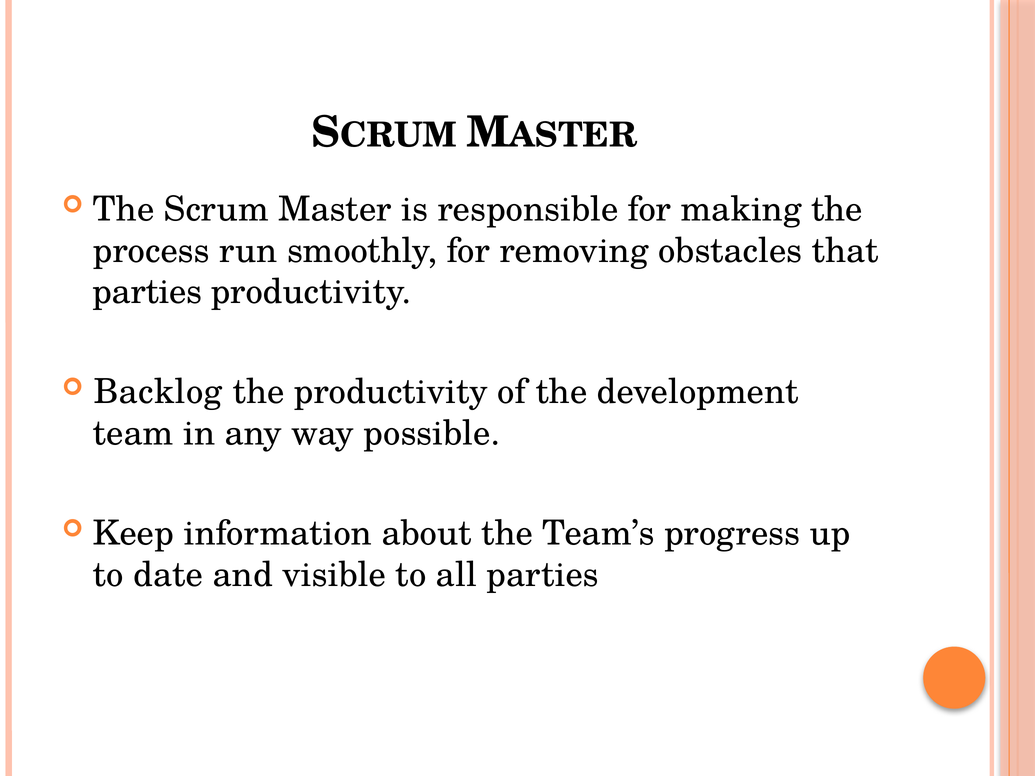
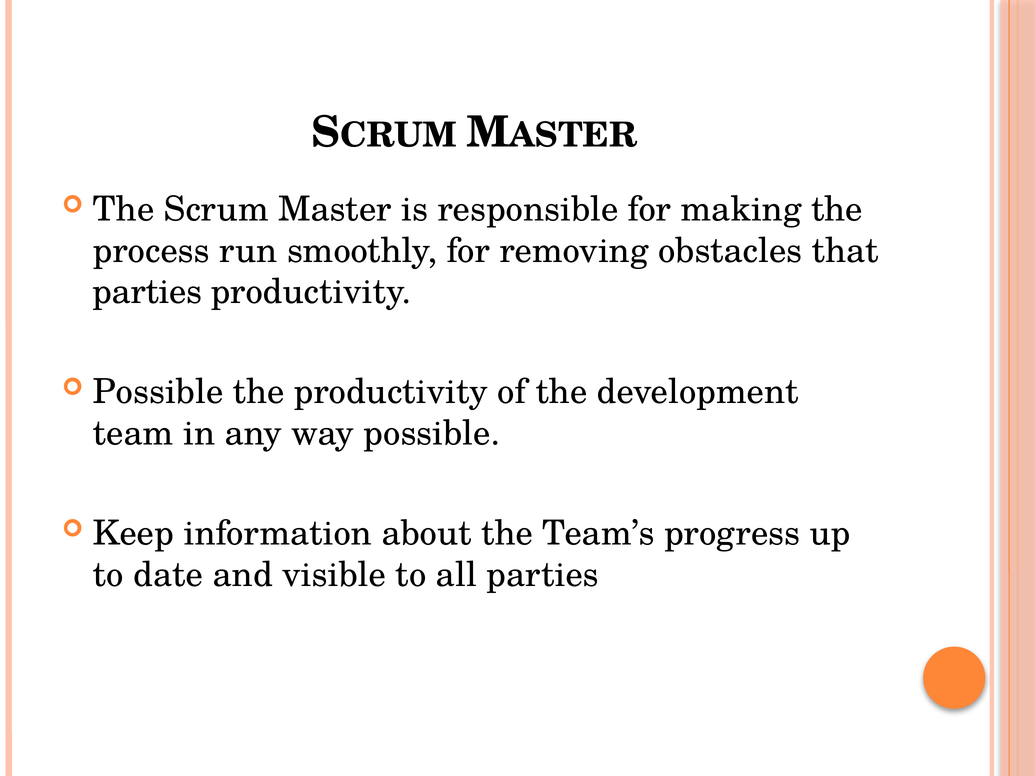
Backlog at (158, 392): Backlog -> Possible
